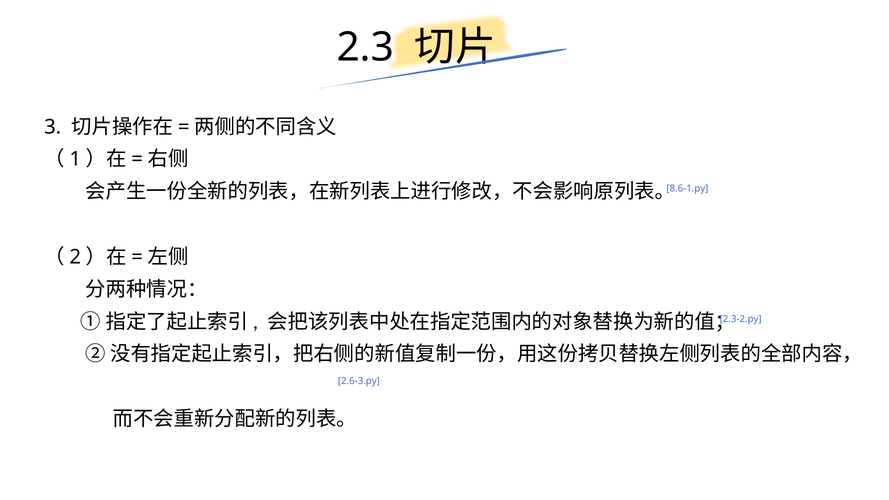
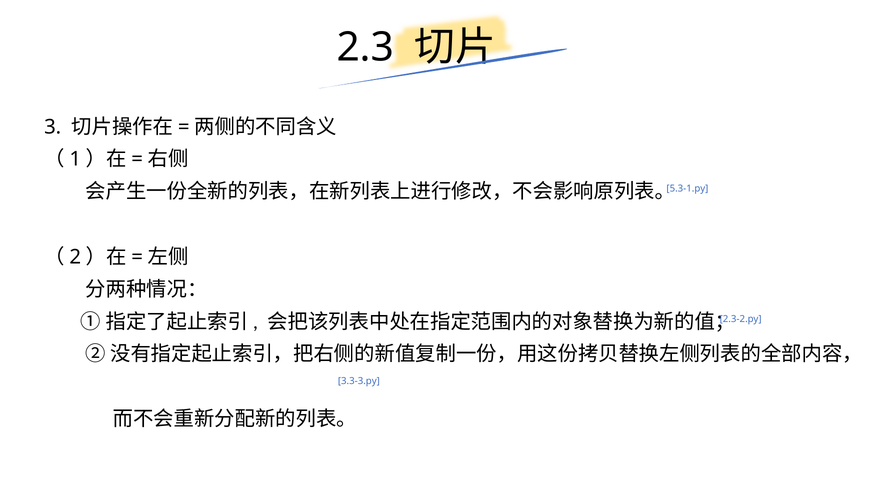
8.6-1.py: 8.6-1.py -> 5.3-1.py
2.6-3.py: 2.6-3.py -> 3.3-3.py
